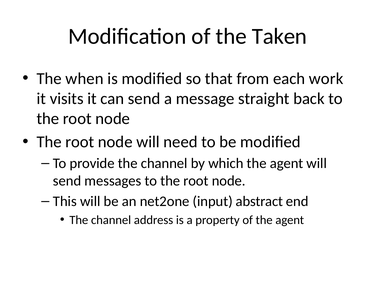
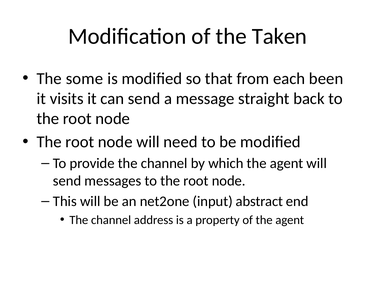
when: when -> some
work: work -> been
